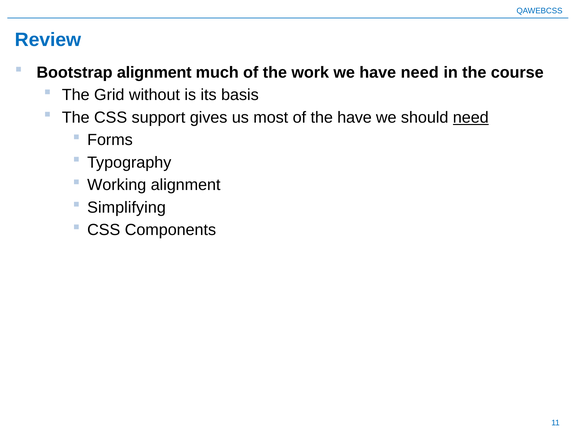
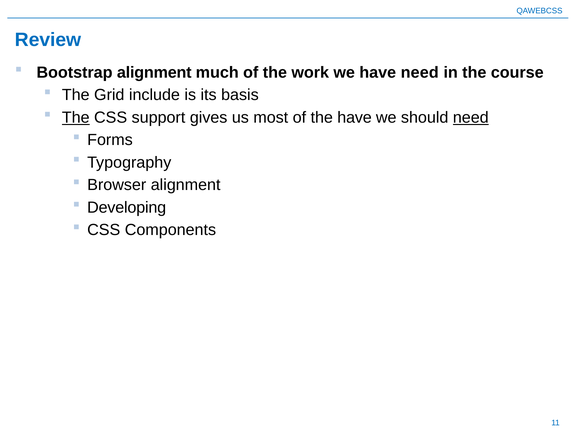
without: without -> include
The at (76, 118) underline: none -> present
Working: Working -> Browser
Simplifying: Simplifying -> Developing
